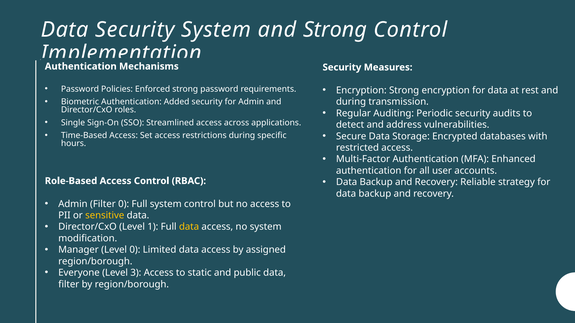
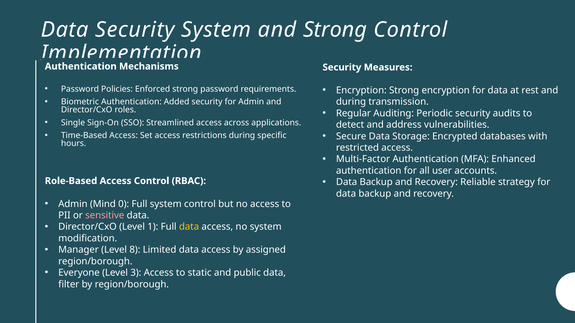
Admin Filter: Filter -> Mind
sensitive colour: yellow -> pink
Level 0: 0 -> 8
